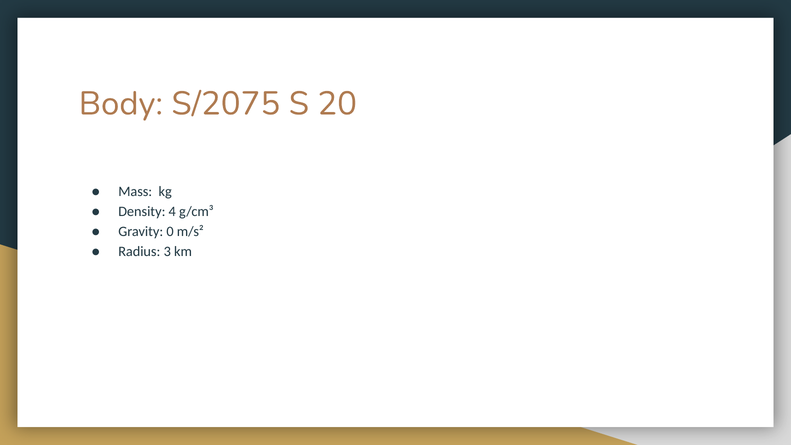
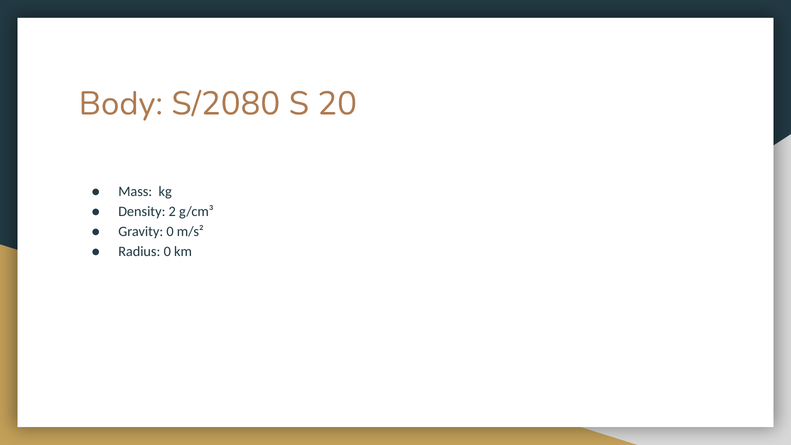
S/2075: S/2075 -> S/2080
4: 4 -> 2
Radius 3: 3 -> 0
